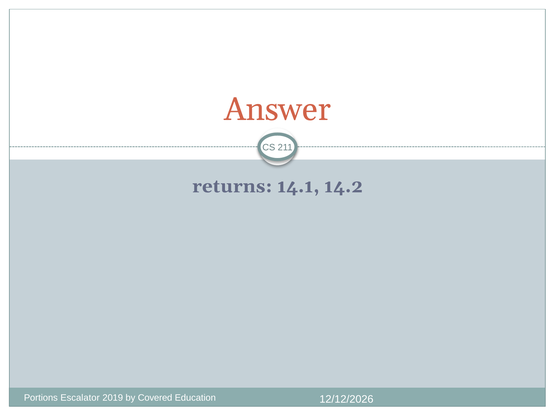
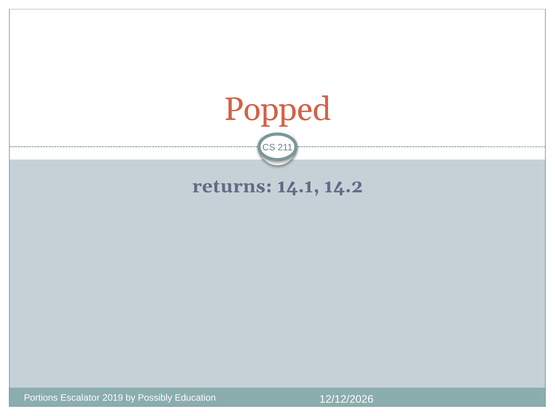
Answer: Answer -> Popped
Covered: Covered -> Possibly
